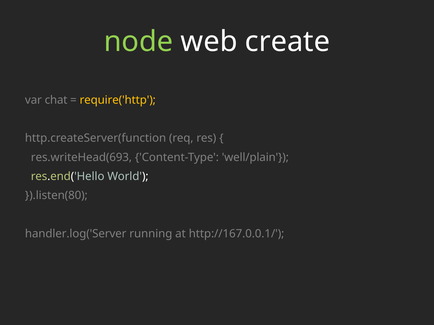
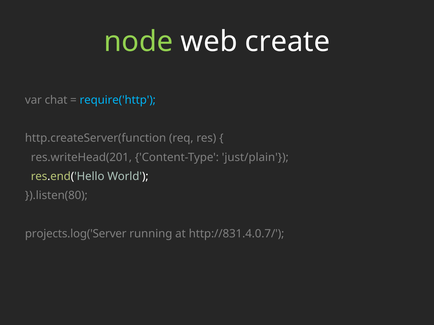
require('http colour: yellow -> light blue
res.writeHead(693: res.writeHead(693 -> res.writeHead(201
well/plain: well/plain -> just/plain
handler.log('Server: handler.log('Server -> projects.log('Server
http://167.0.0.1/: http://167.0.0.1/ -> http://831.4.0.7/
